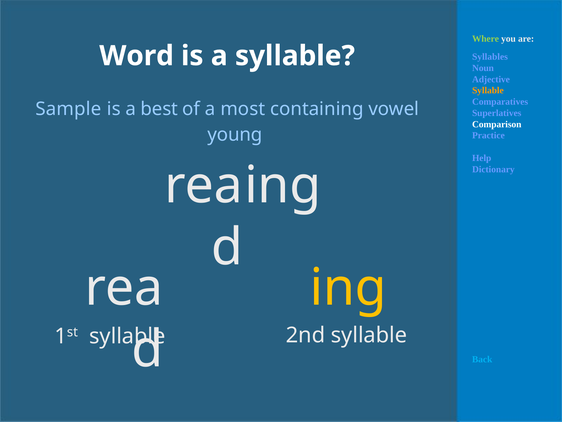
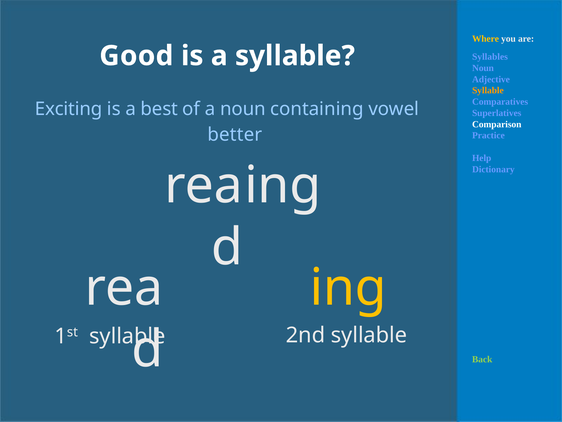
Where colour: light green -> yellow
Word: Word -> Good
Sample: Sample -> Exciting
a most: most -> noun
young: young -> better
Back colour: light blue -> light green
